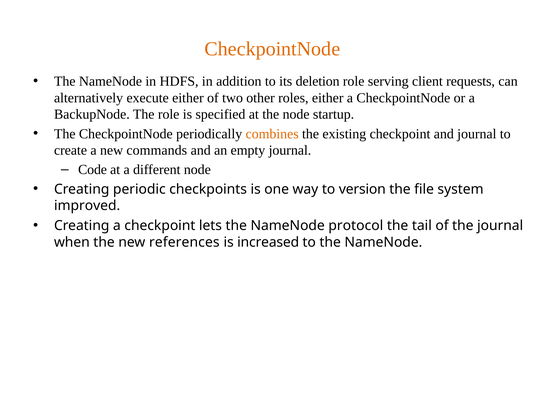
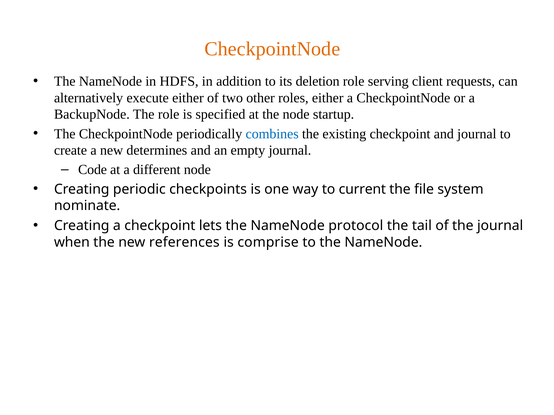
combines colour: orange -> blue
commands: commands -> determines
version: version -> current
improved: improved -> nominate
increased: increased -> comprise
